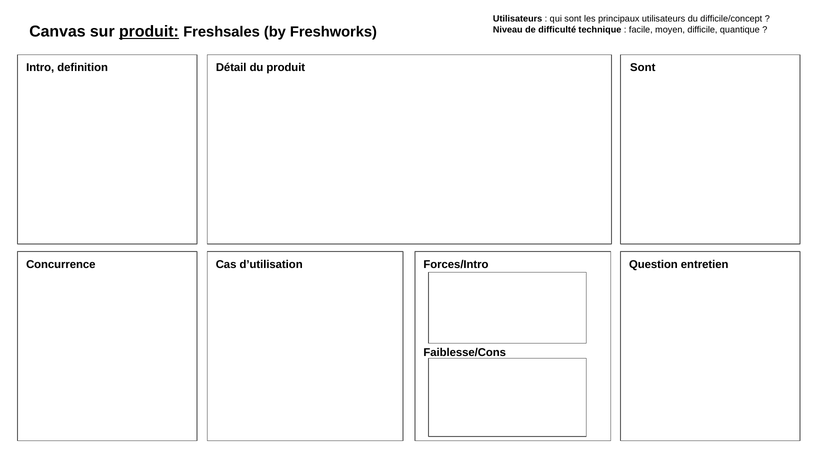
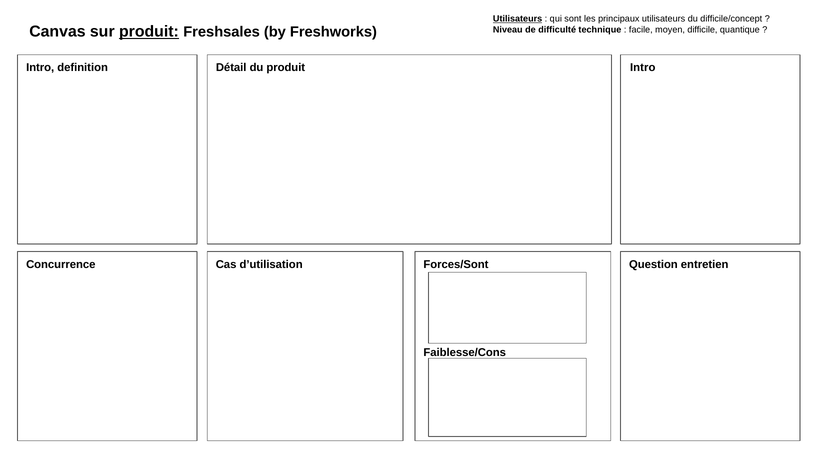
Utilisateurs at (518, 19) underline: none -> present
produit Sont: Sont -> Intro
Forces/Intro: Forces/Intro -> Forces/Sont
